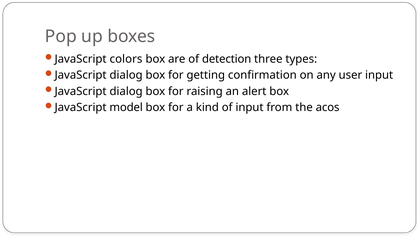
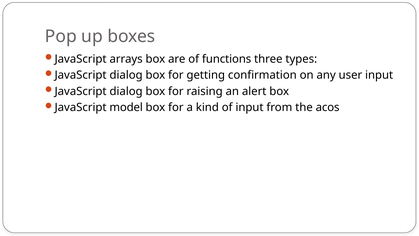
colors: colors -> arrays
detection: detection -> functions
